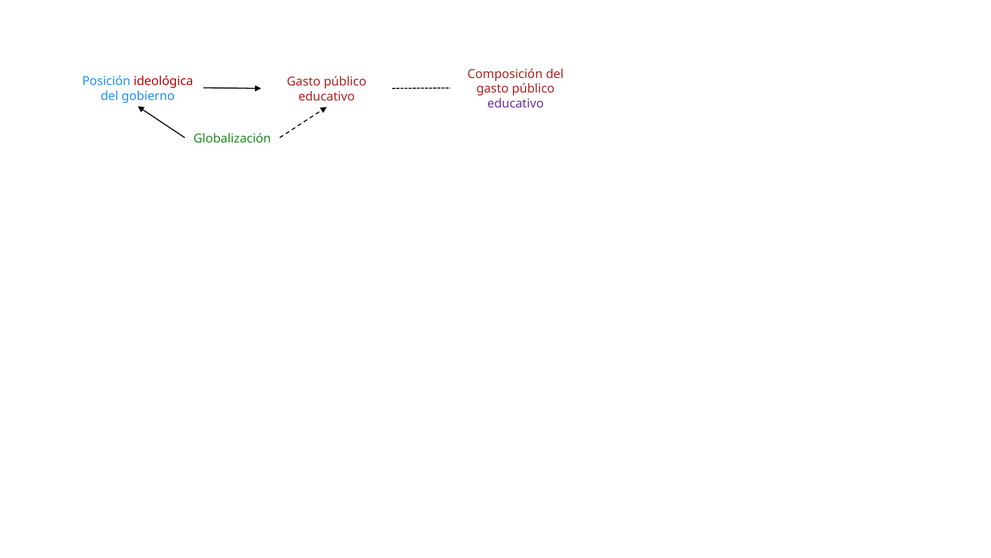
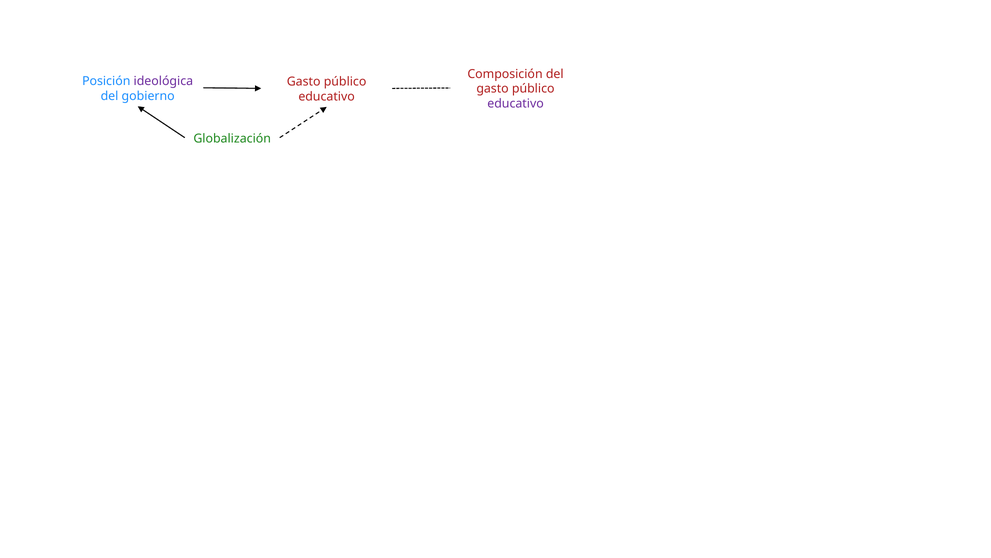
ideológica colour: red -> purple
